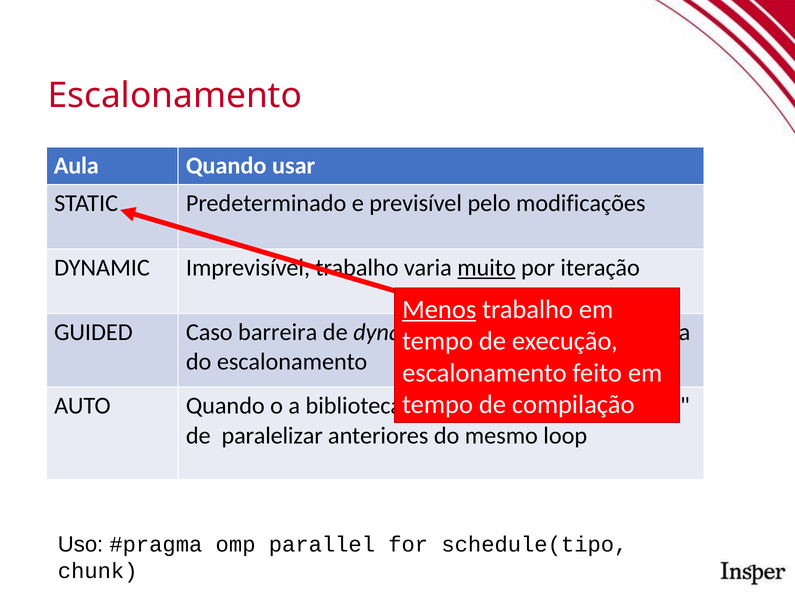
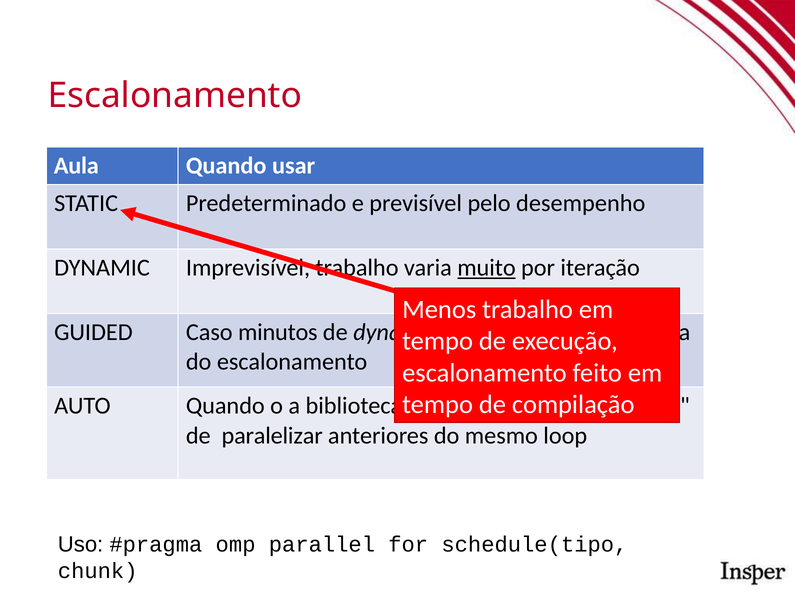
modificações: modificações -> desempenho
Menos underline: present -> none
barreira: barreira -> minutos
